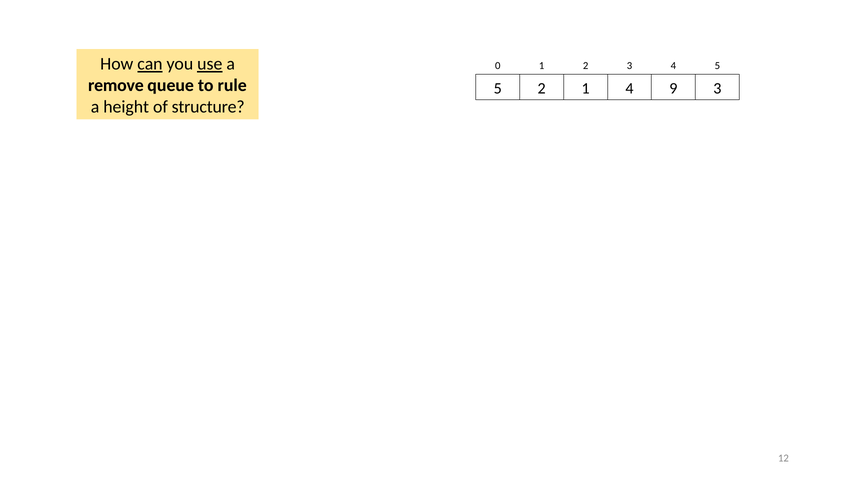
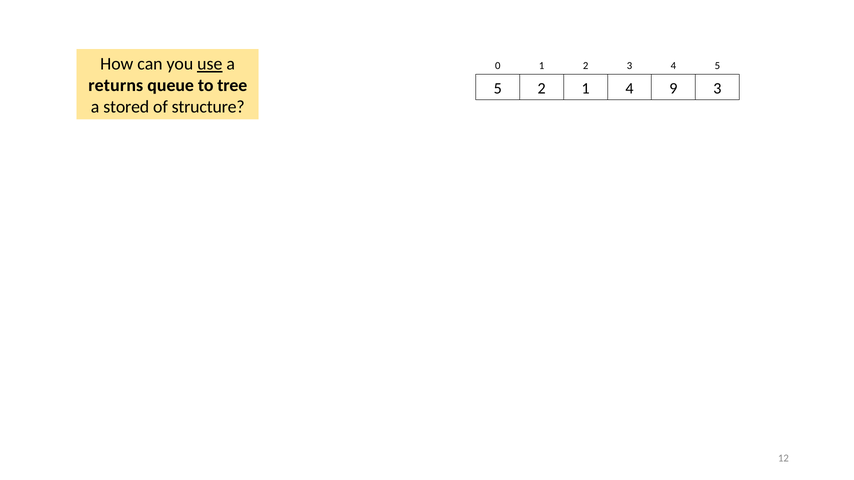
can underline: present -> none
remove: remove -> returns
rule: rule -> tree
height: height -> stored
